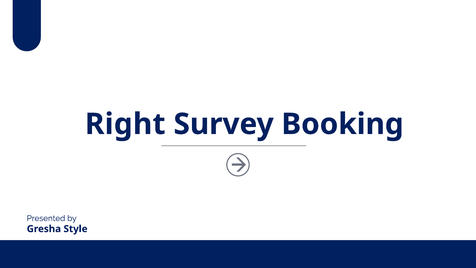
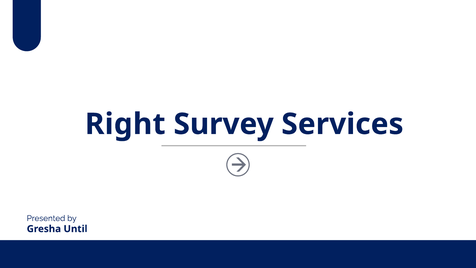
Booking: Booking -> Services
Style: Style -> Until
